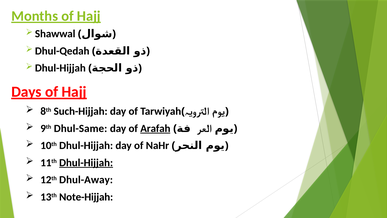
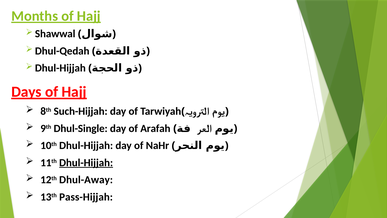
Dhul-Same: Dhul-Same -> Dhul-Single
Arafah underline: present -> none
Note-Hijjah: Note-Hijjah -> Pass-Hijjah
